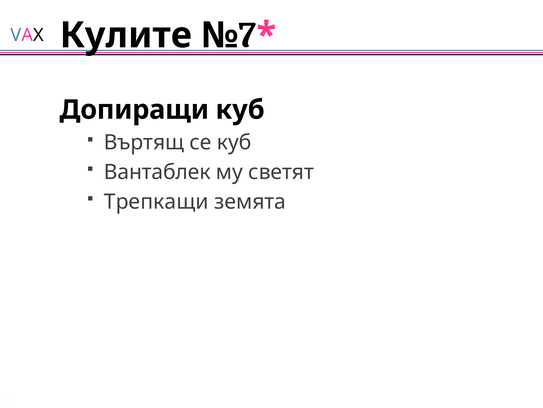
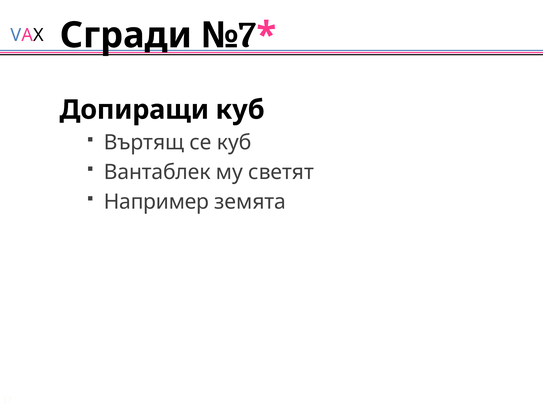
Кулите: Кулите -> Сгради
Трепкащи: Трепкащи -> Например
